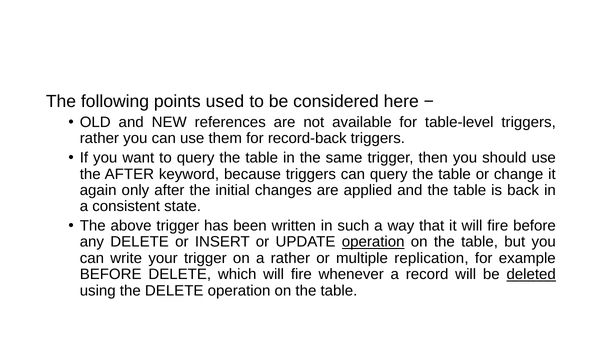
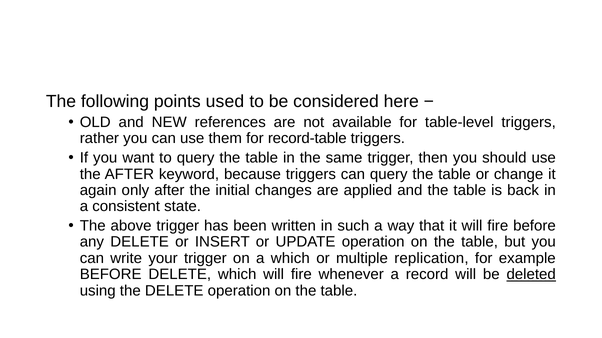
record-back: record-back -> record-table
operation at (373, 242) underline: present -> none
a rather: rather -> which
